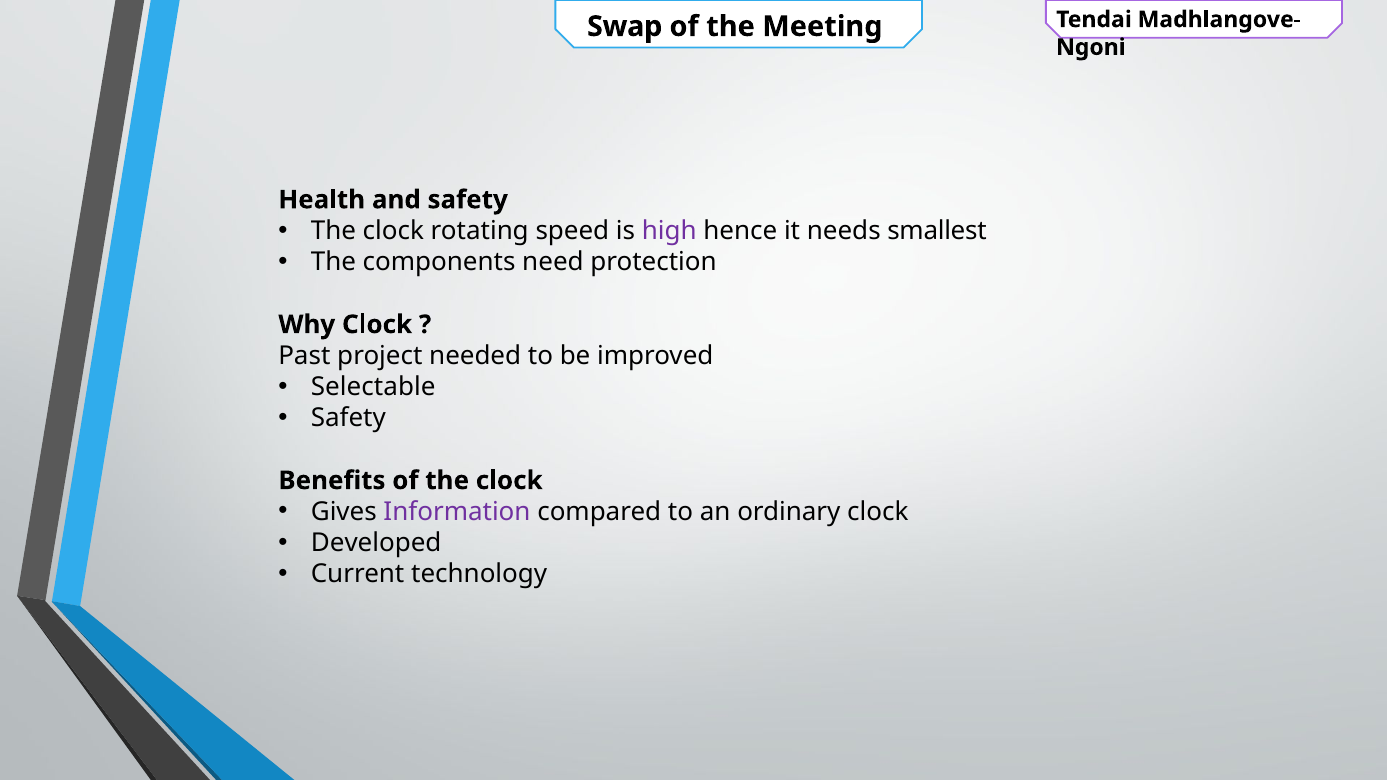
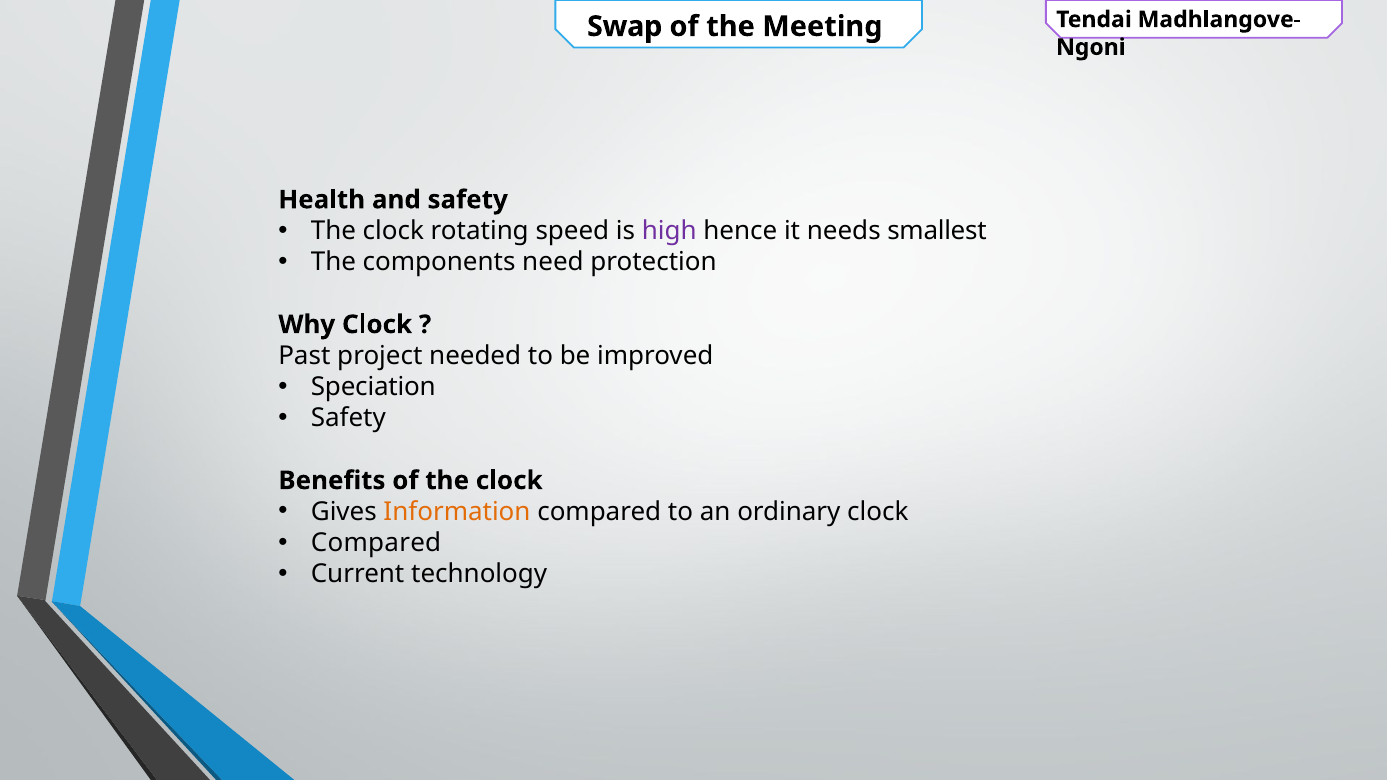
Selectable: Selectable -> Speciation
Information colour: purple -> orange
Developed at (376, 543): Developed -> Compared
